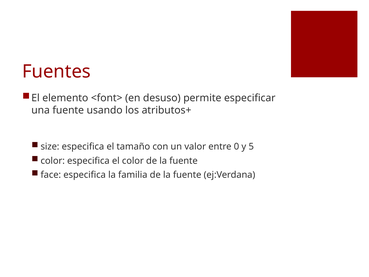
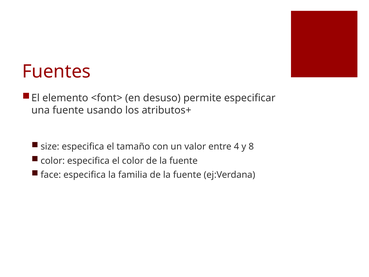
0: 0 -> 4
5: 5 -> 8
